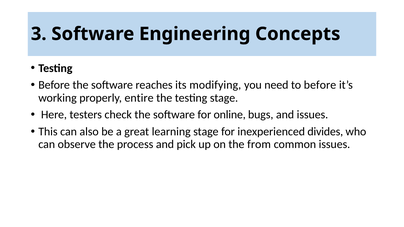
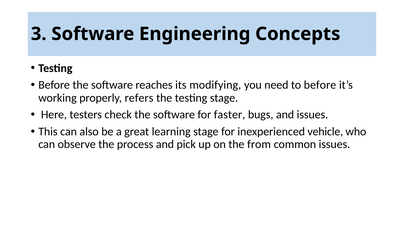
entire: entire -> refers
online: online -> faster
divides: divides -> vehicle
